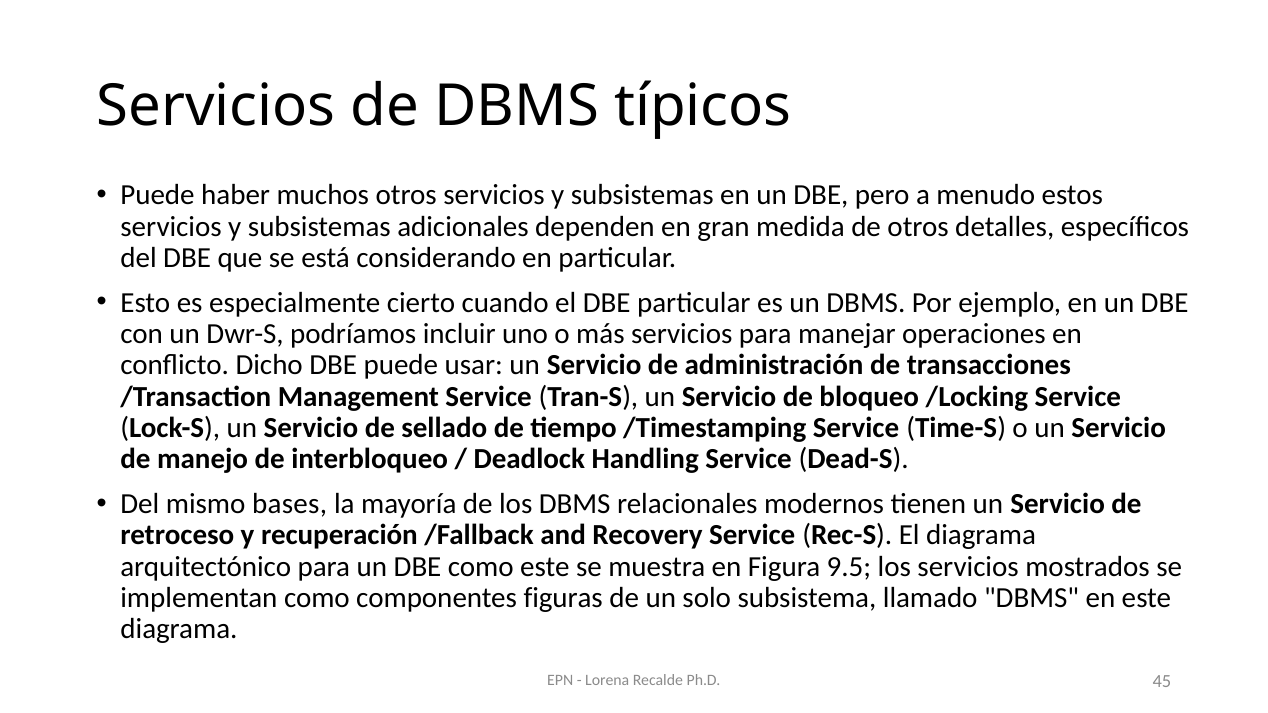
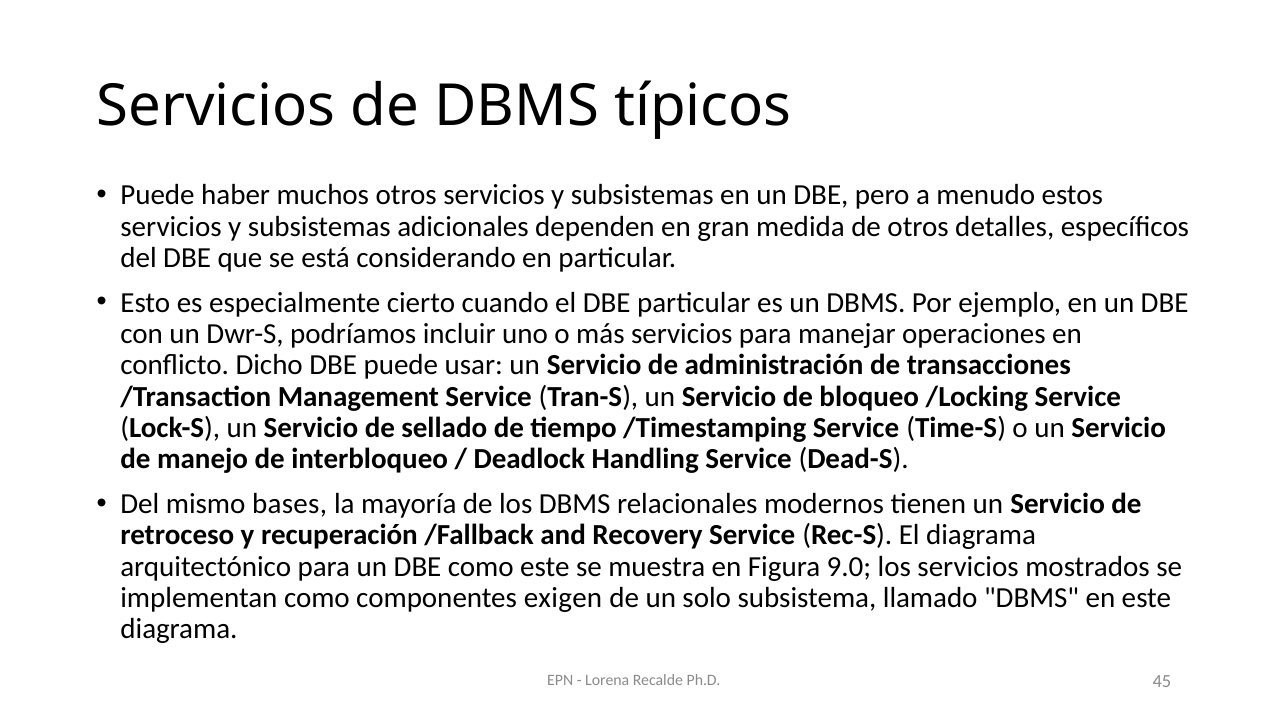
9.5: 9.5 -> 9.0
figuras: figuras -> exigen
